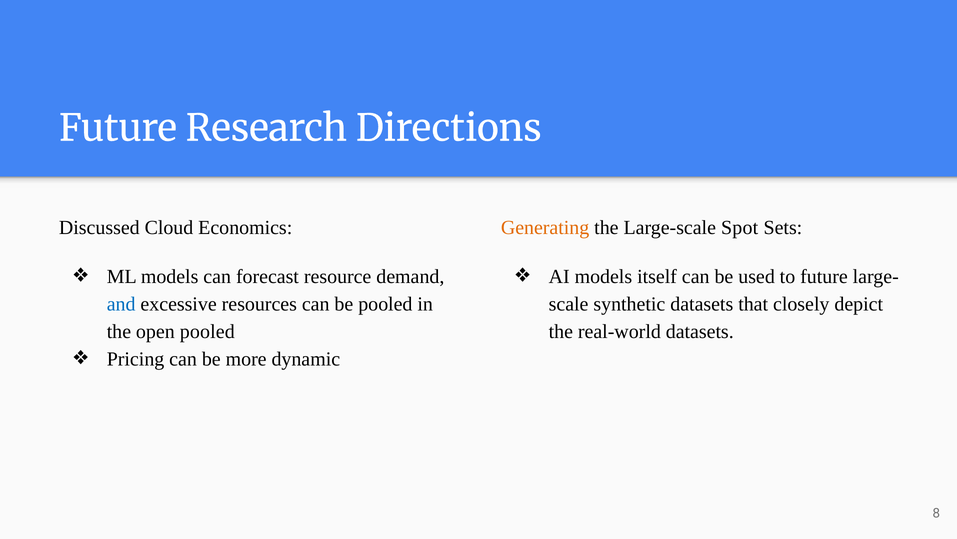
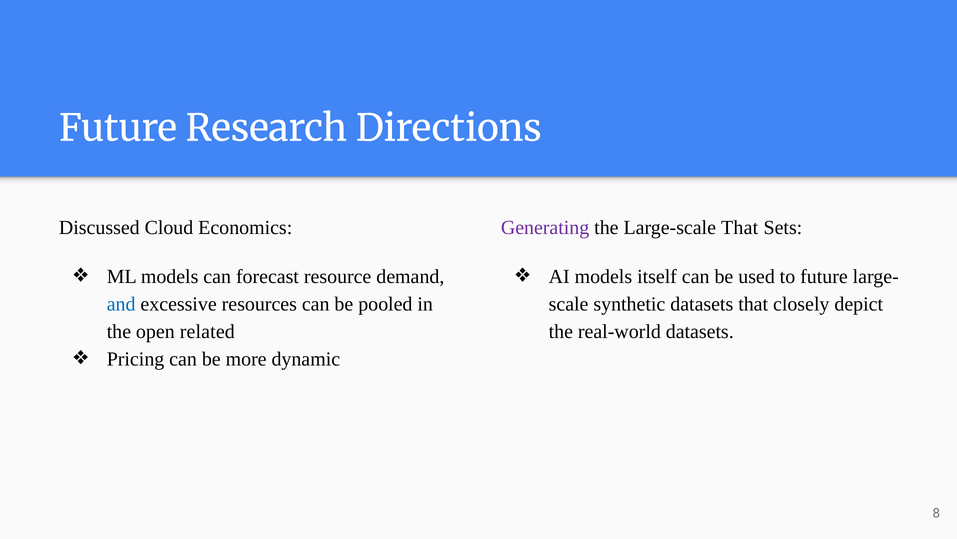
Generating colour: orange -> purple
Large-scale Spot: Spot -> That
open pooled: pooled -> related
